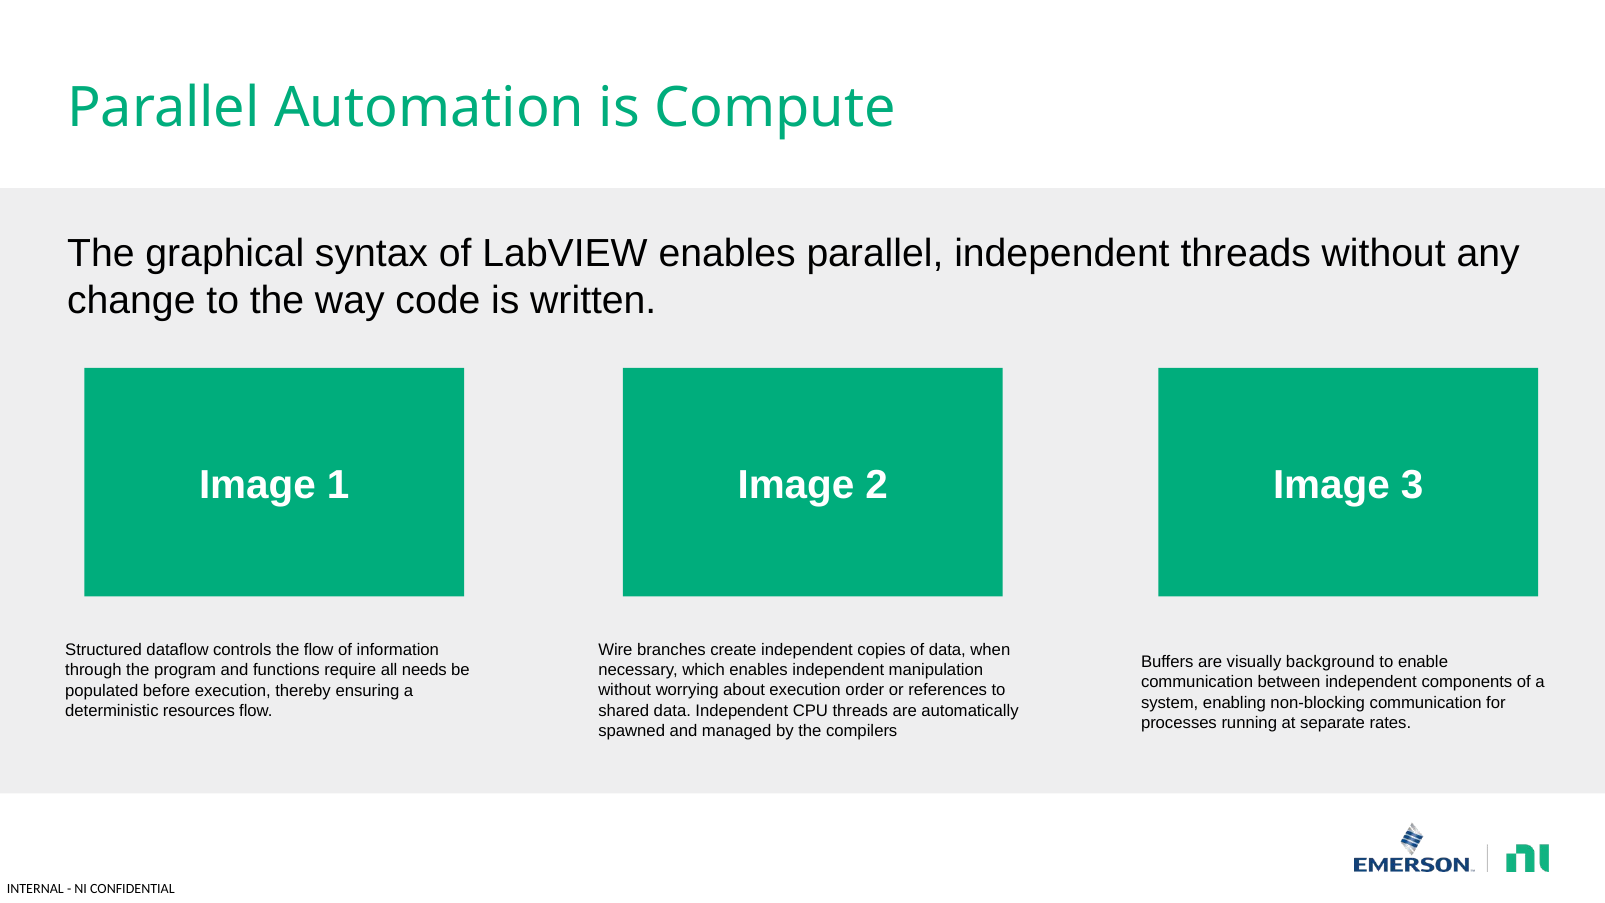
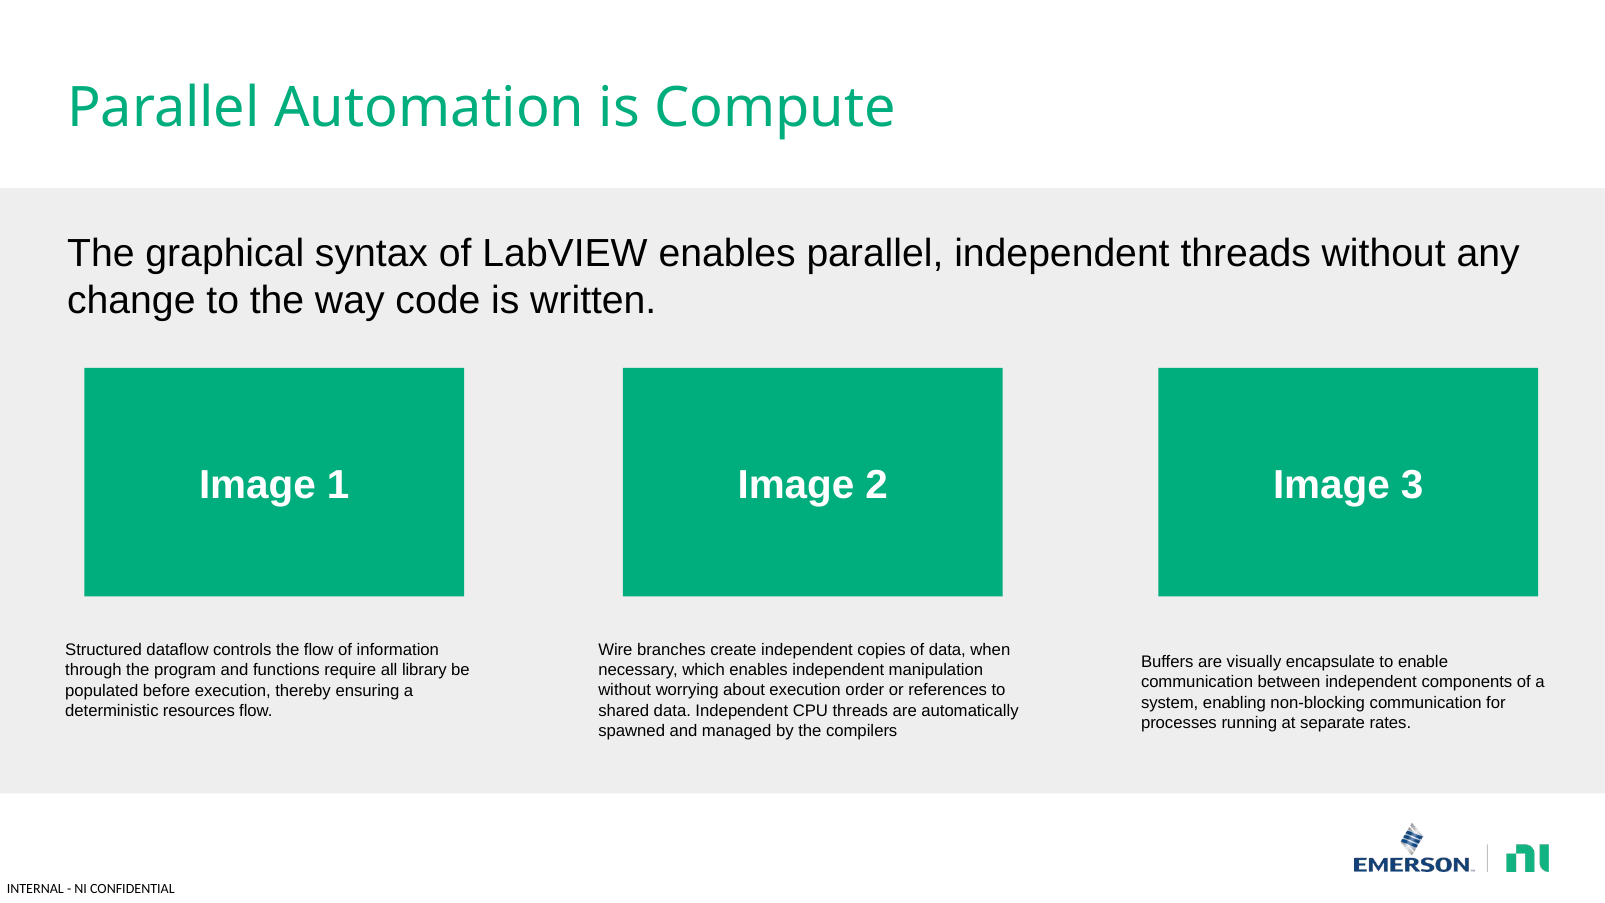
background: background -> encapsulate
needs: needs -> library
